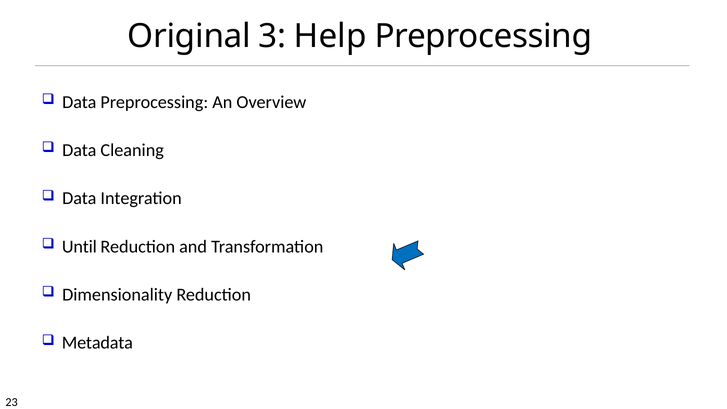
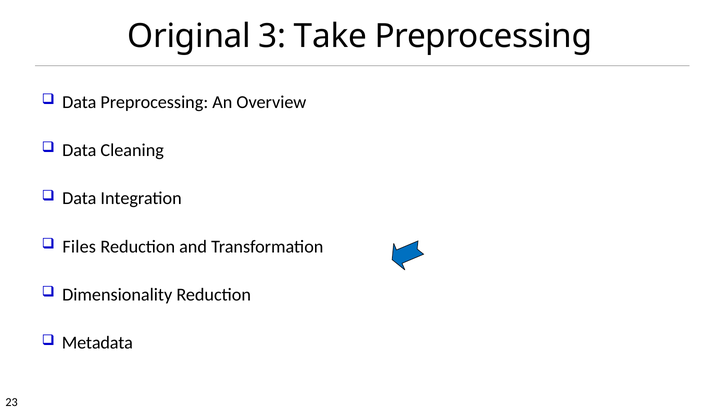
Help: Help -> Take
Until: Until -> Files
